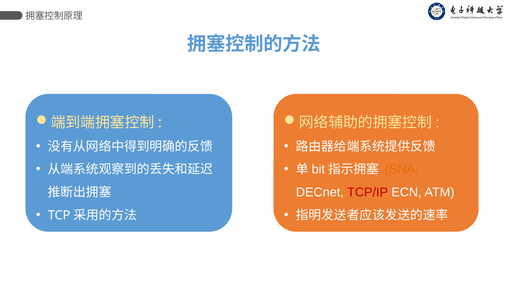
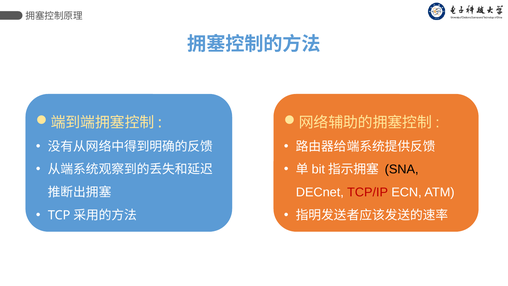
SNA colour: orange -> black
